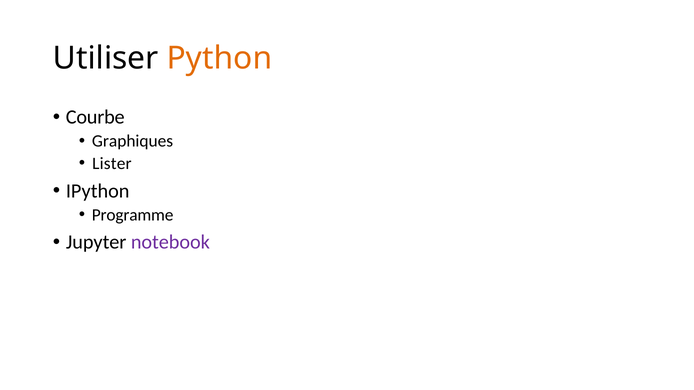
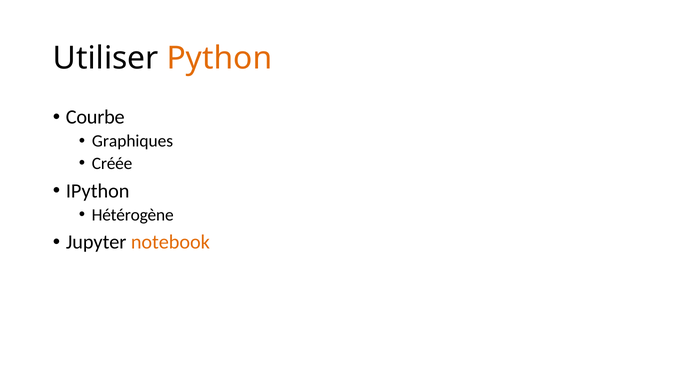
Lister: Lister -> Créée
Programme: Programme -> Hétérogène
notebook colour: purple -> orange
